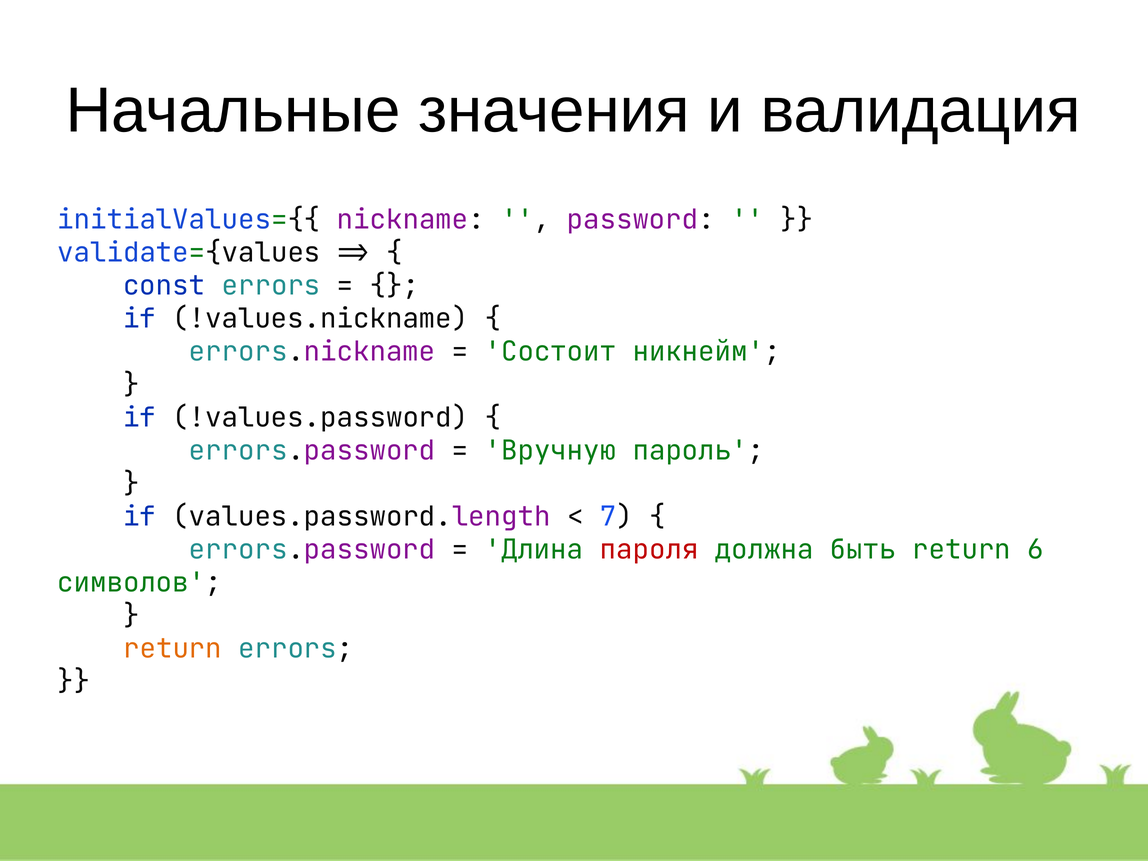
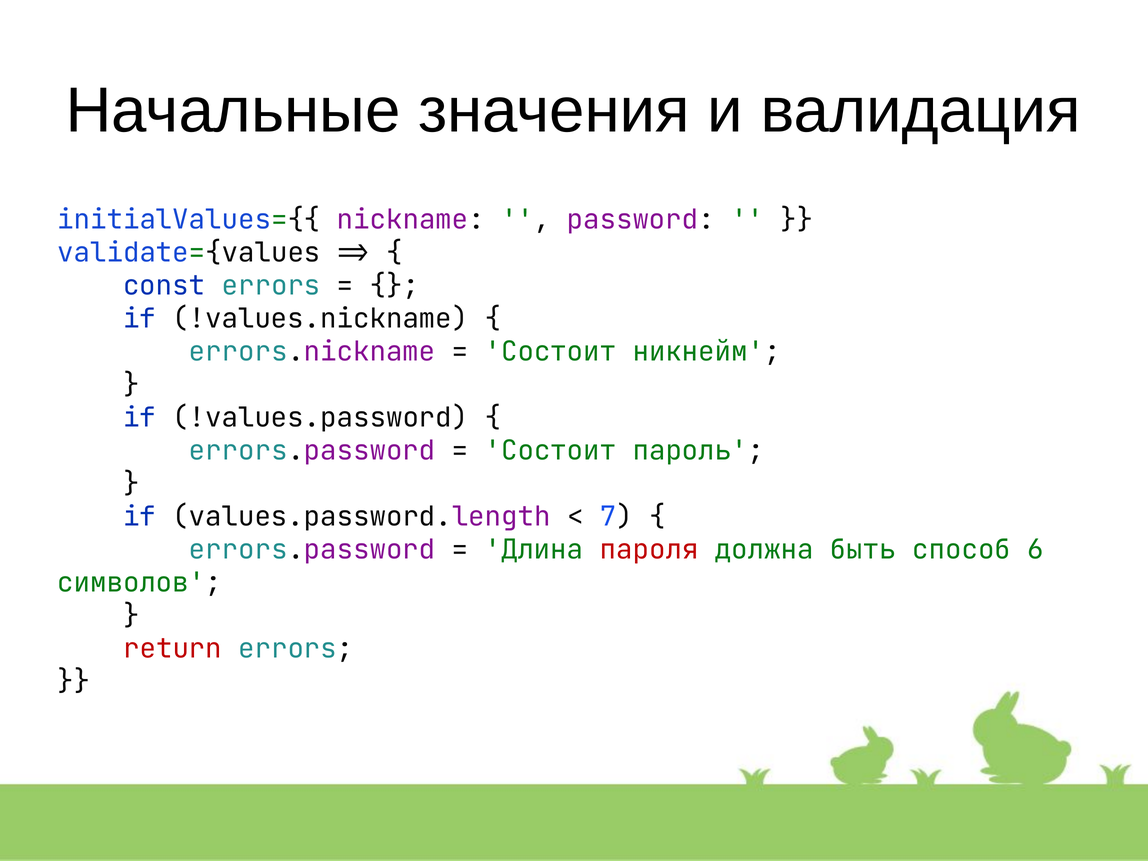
Вручную at (550, 451): Вручную -> Состоит
быть return: return -> способ
return at (173, 648) colour: orange -> red
